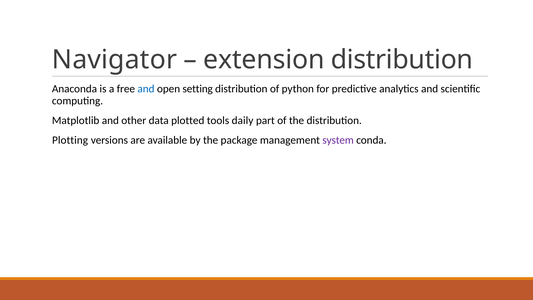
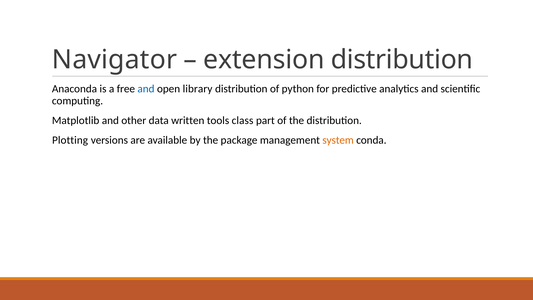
setting: setting -> library
plotted: plotted -> written
daily: daily -> class
system colour: purple -> orange
